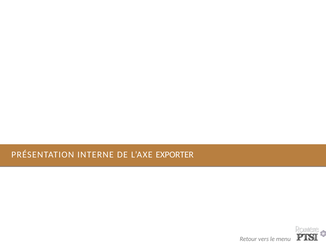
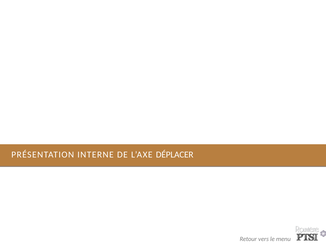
EXPORTER: EXPORTER -> DÉPLACER
